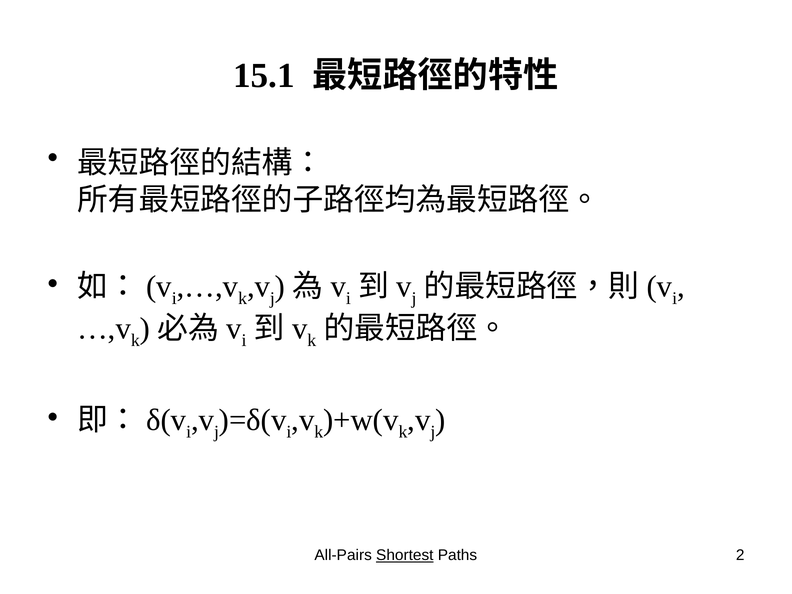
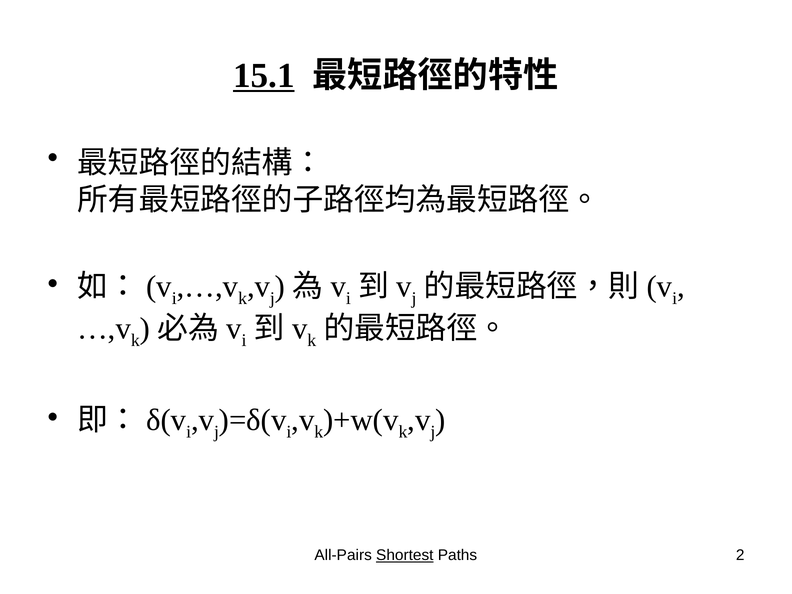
15.1 underline: none -> present
